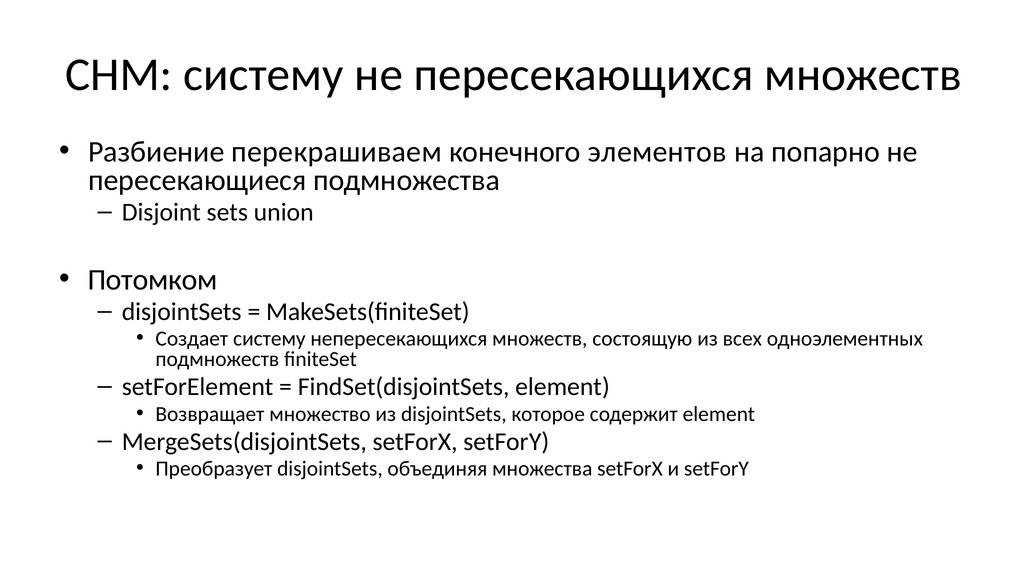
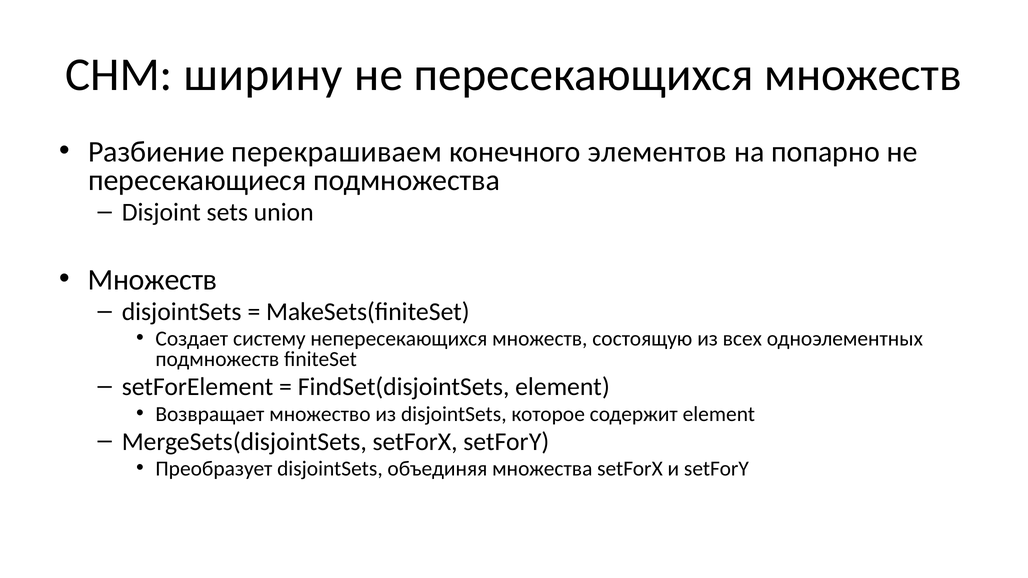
СНМ систему: систему -> ширину
Потомком at (153, 280): Потомком -> Множеств
